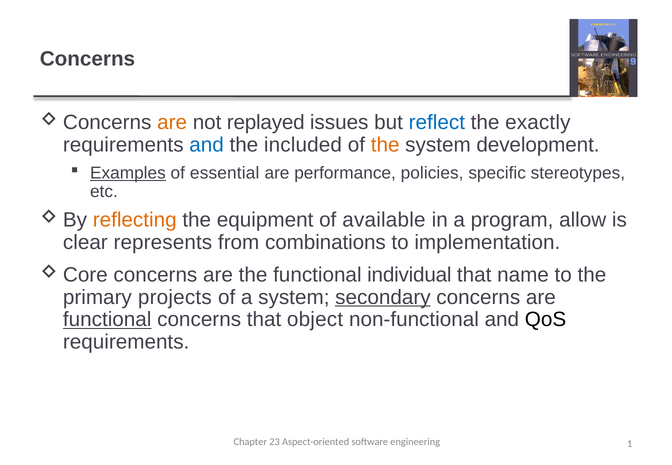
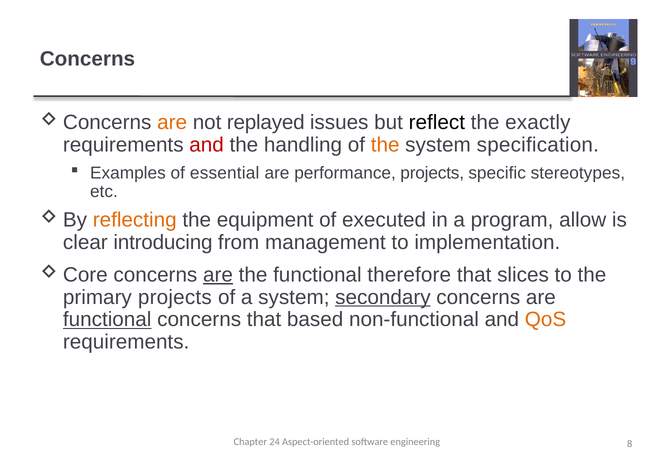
reflect colour: blue -> black
and at (207, 145) colour: blue -> red
included: included -> handling
development: development -> specification
Examples underline: present -> none
performance policies: policies -> projects
available: available -> executed
represents: represents -> introducing
combinations: combinations -> management
are at (218, 275) underline: none -> present
individual: individual -> therefore
name: name -> slices
object: object -> based
QoS colour: black -> orange
23: 23 -> 24
1: 1 -> 8
